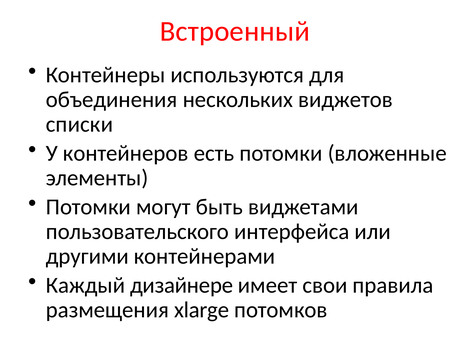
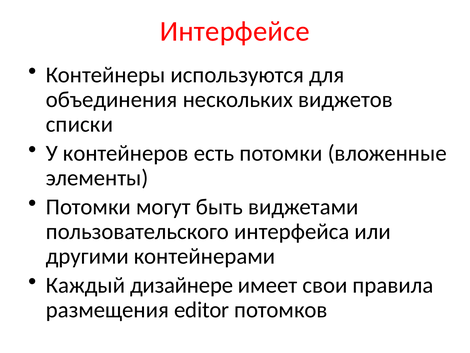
Встроенный: Встроенный -> Интерфейсе
xlarge: xlarge -> editor
